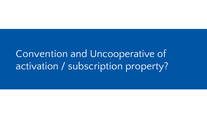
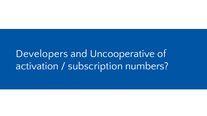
Convention: Convention -> Developers
property: property -> numbers
